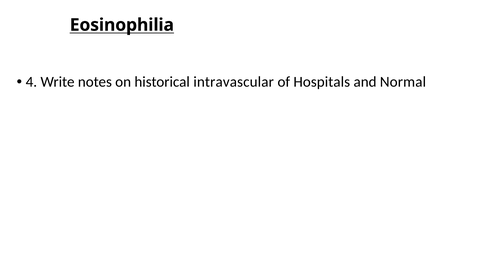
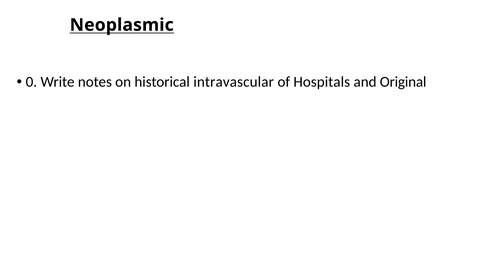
Eosinophilia: Eosinophilia -> Neoplasmic
4: 4 -> 0
Normal: Normal -> Original
